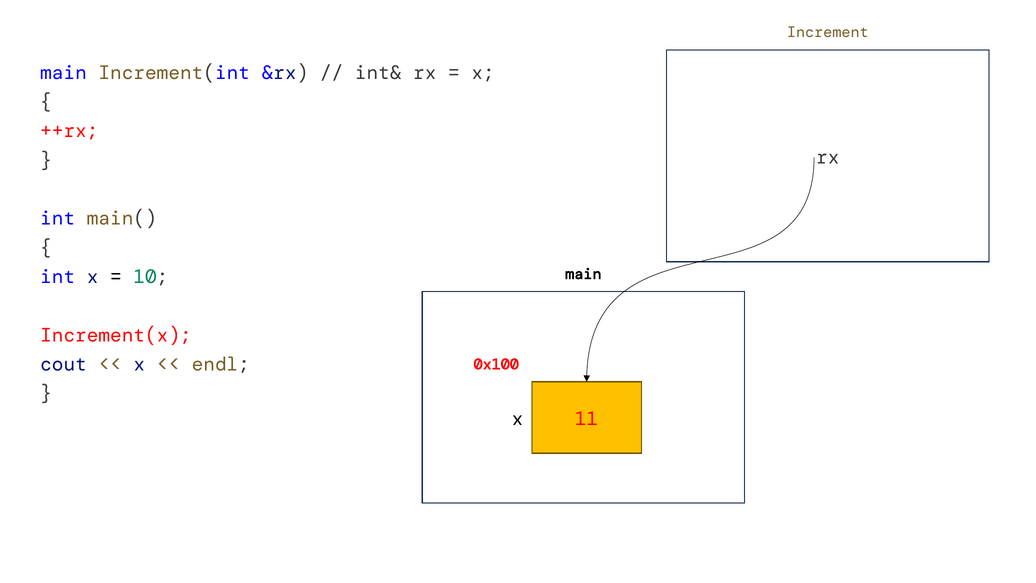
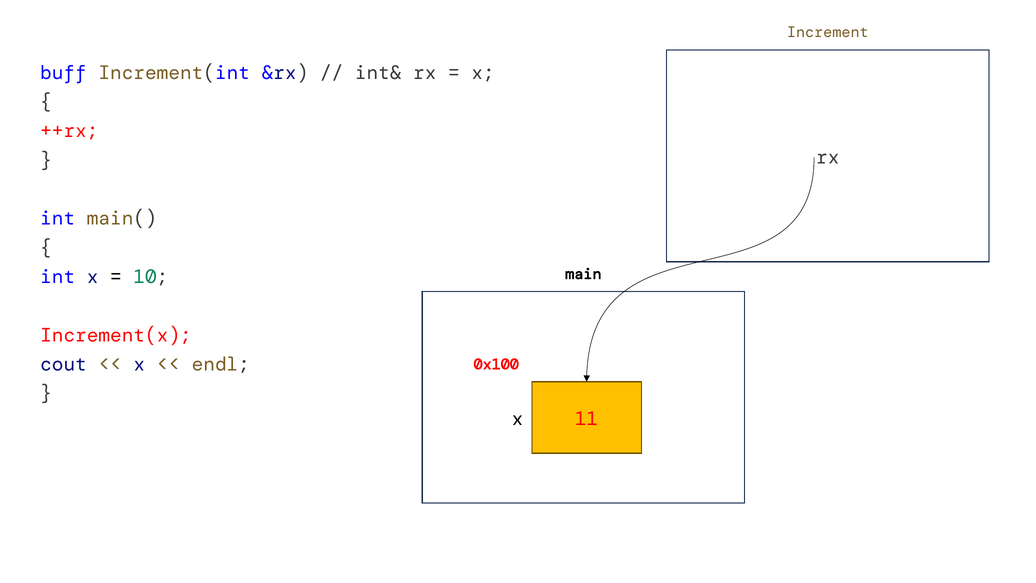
main at (64, 73): main -> buff
